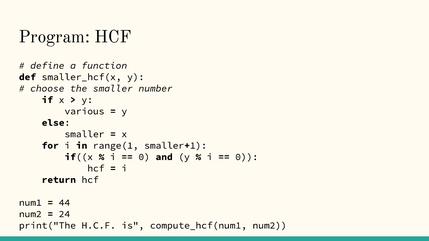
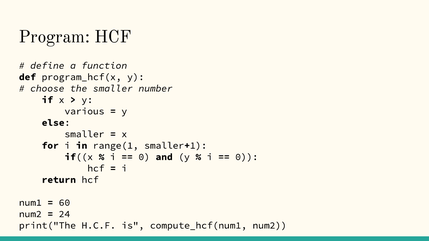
smaller_hcf(x: smaller_hcf(x -> program_hcf(x
44: 44 -> 60
